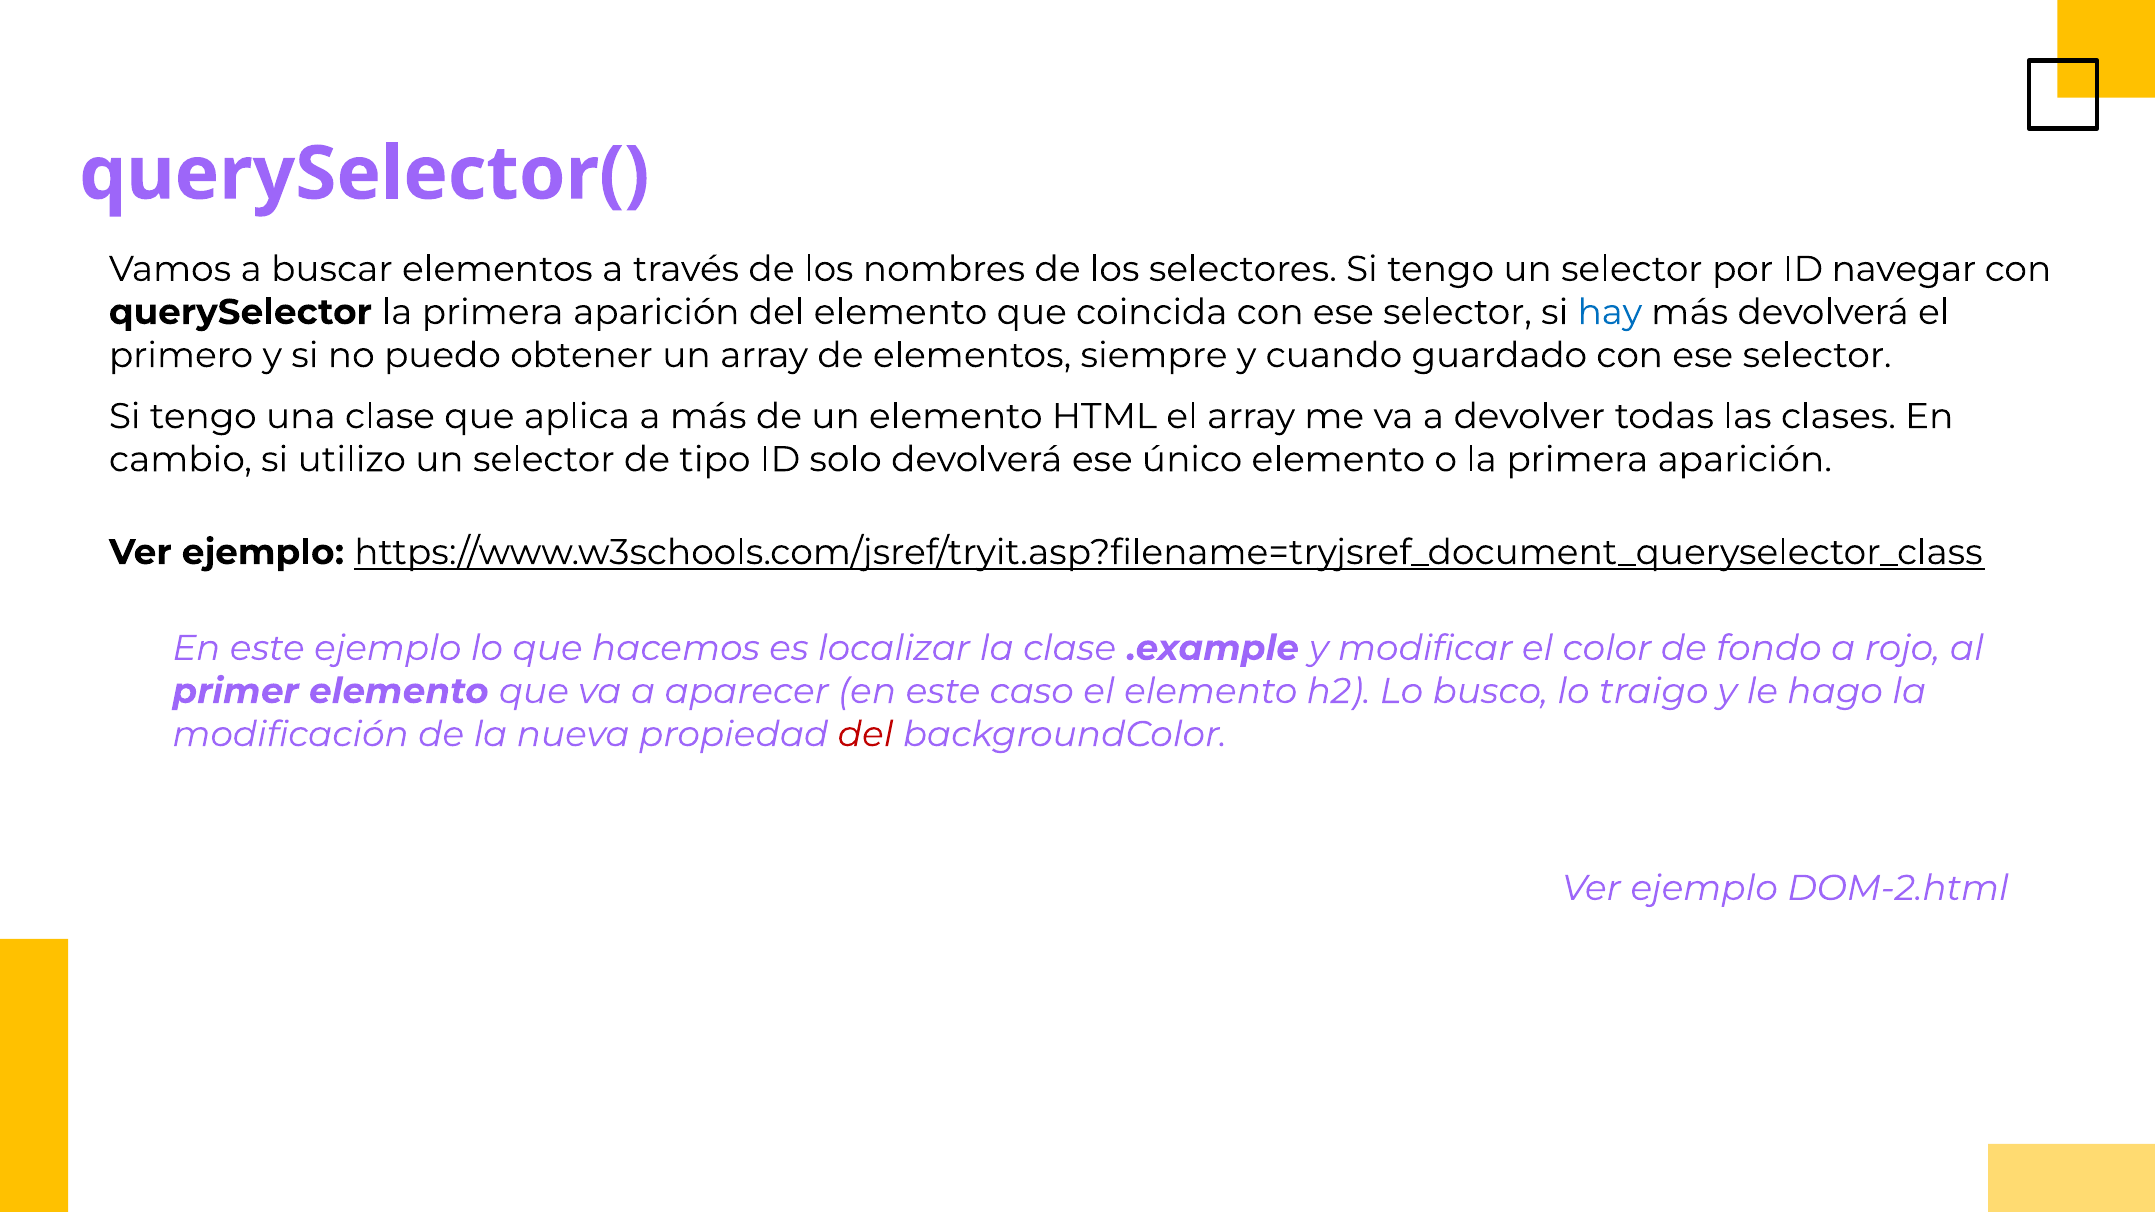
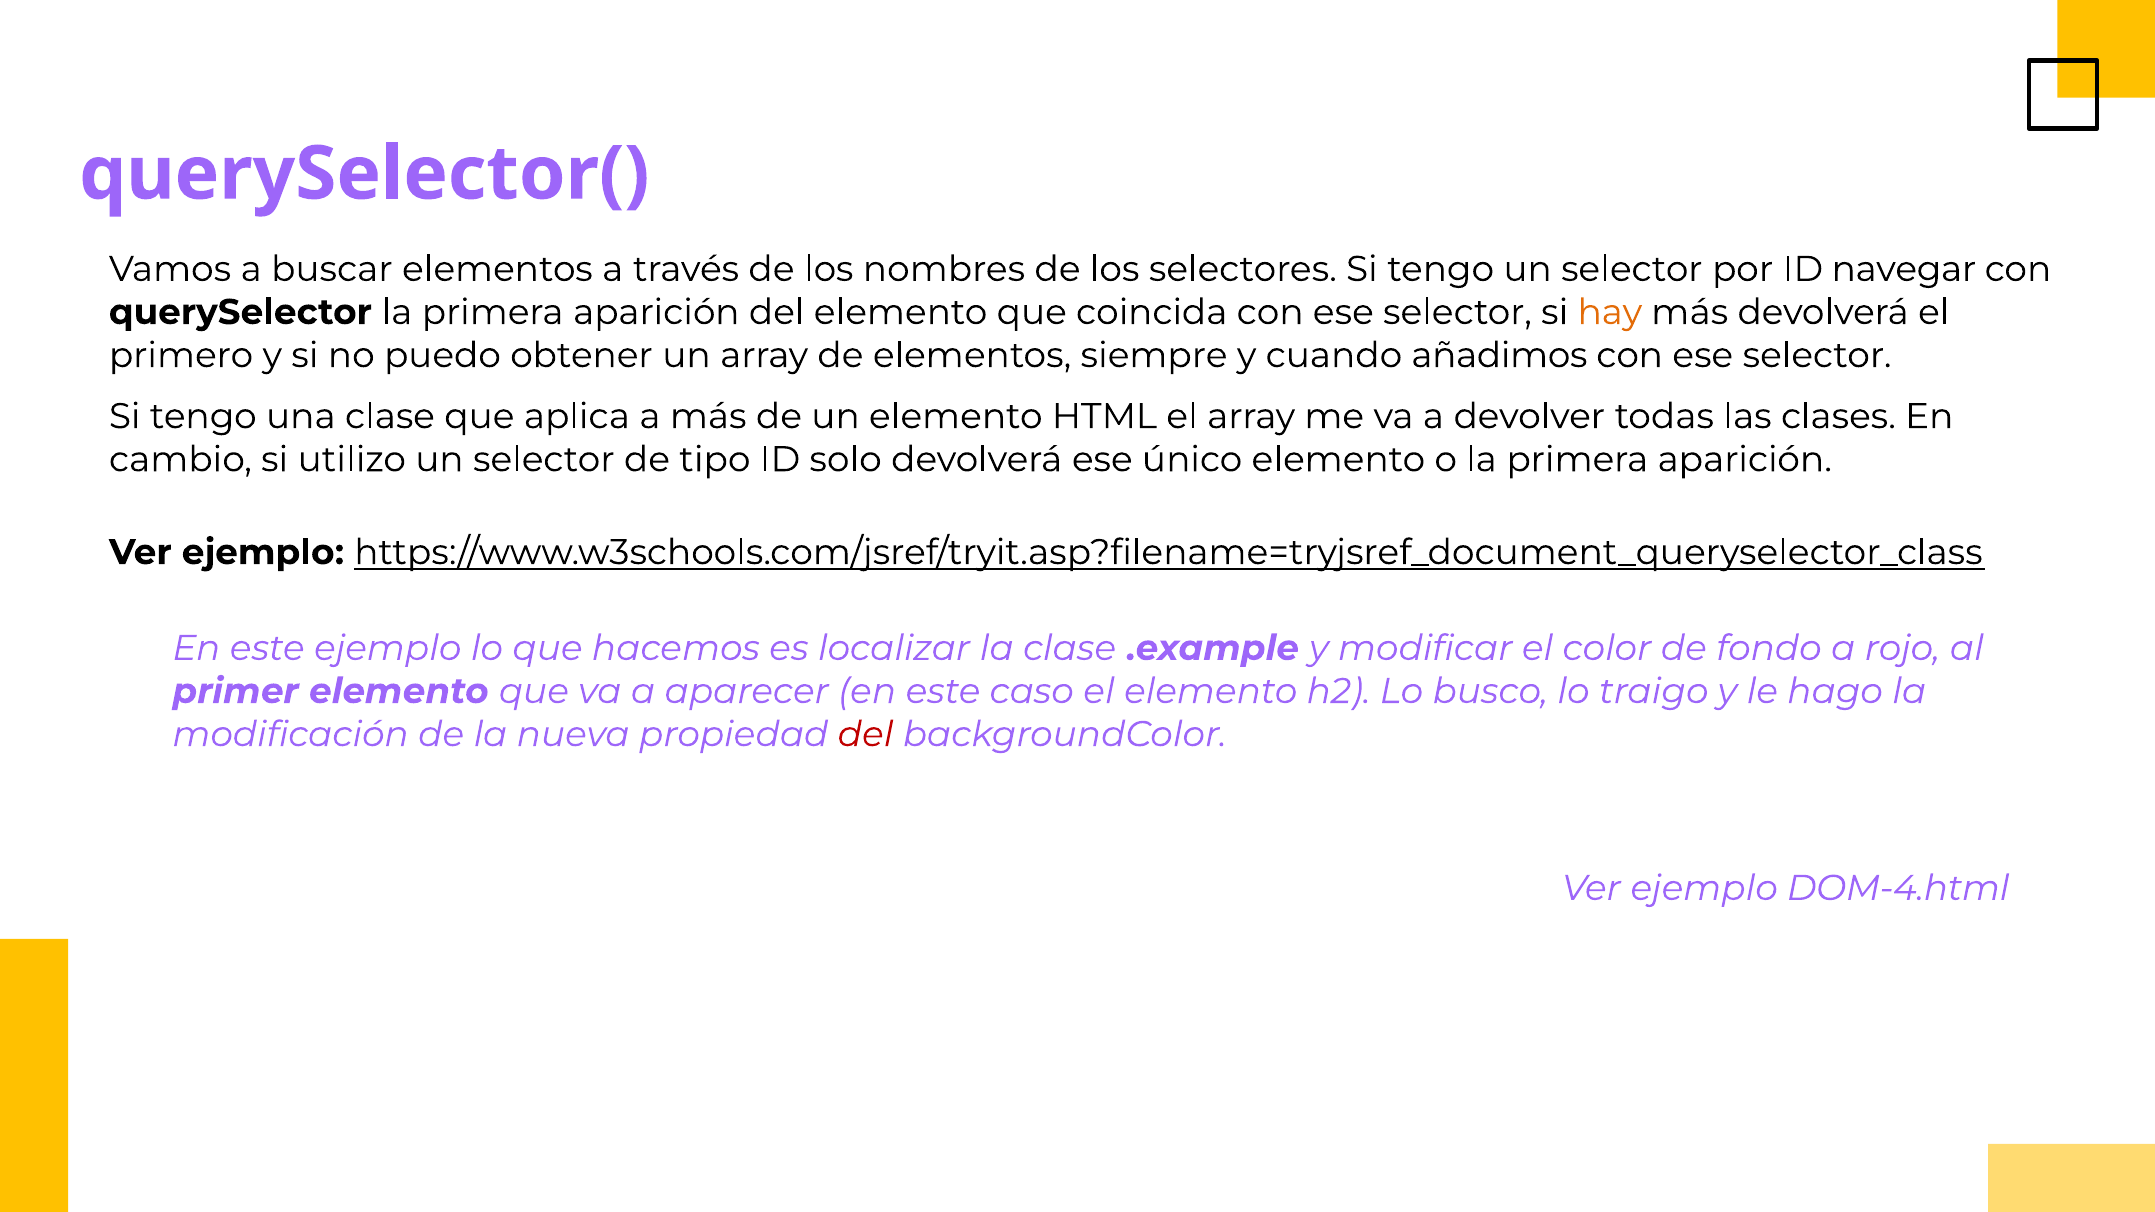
hay colour: blue -> orange
guardado: guardado -> añadimos
DOM-2.html: DOM-2.html -> DOM-4.html
